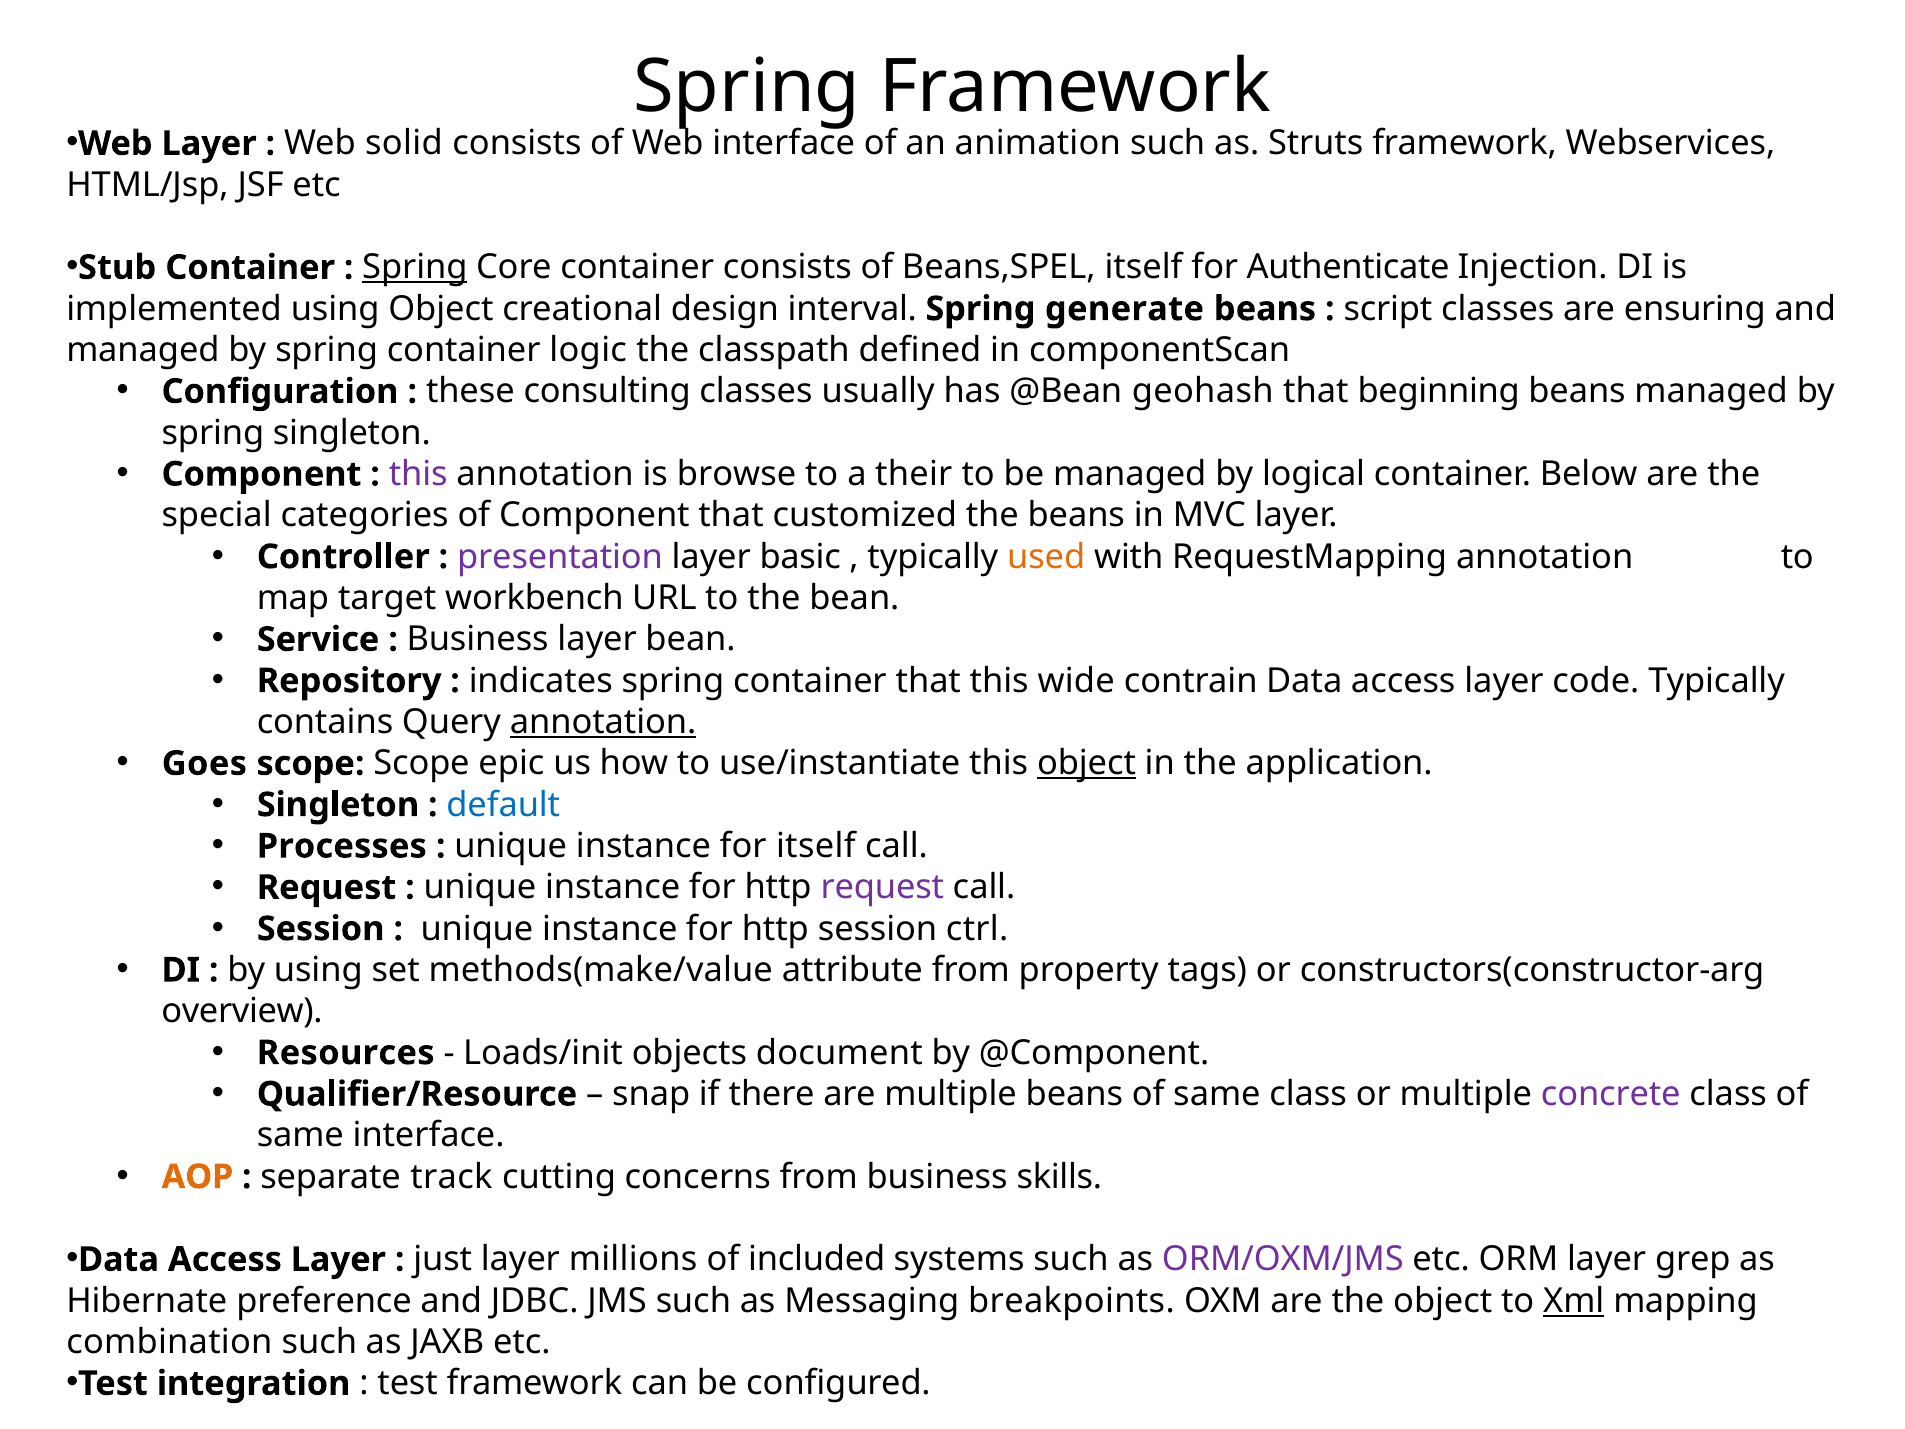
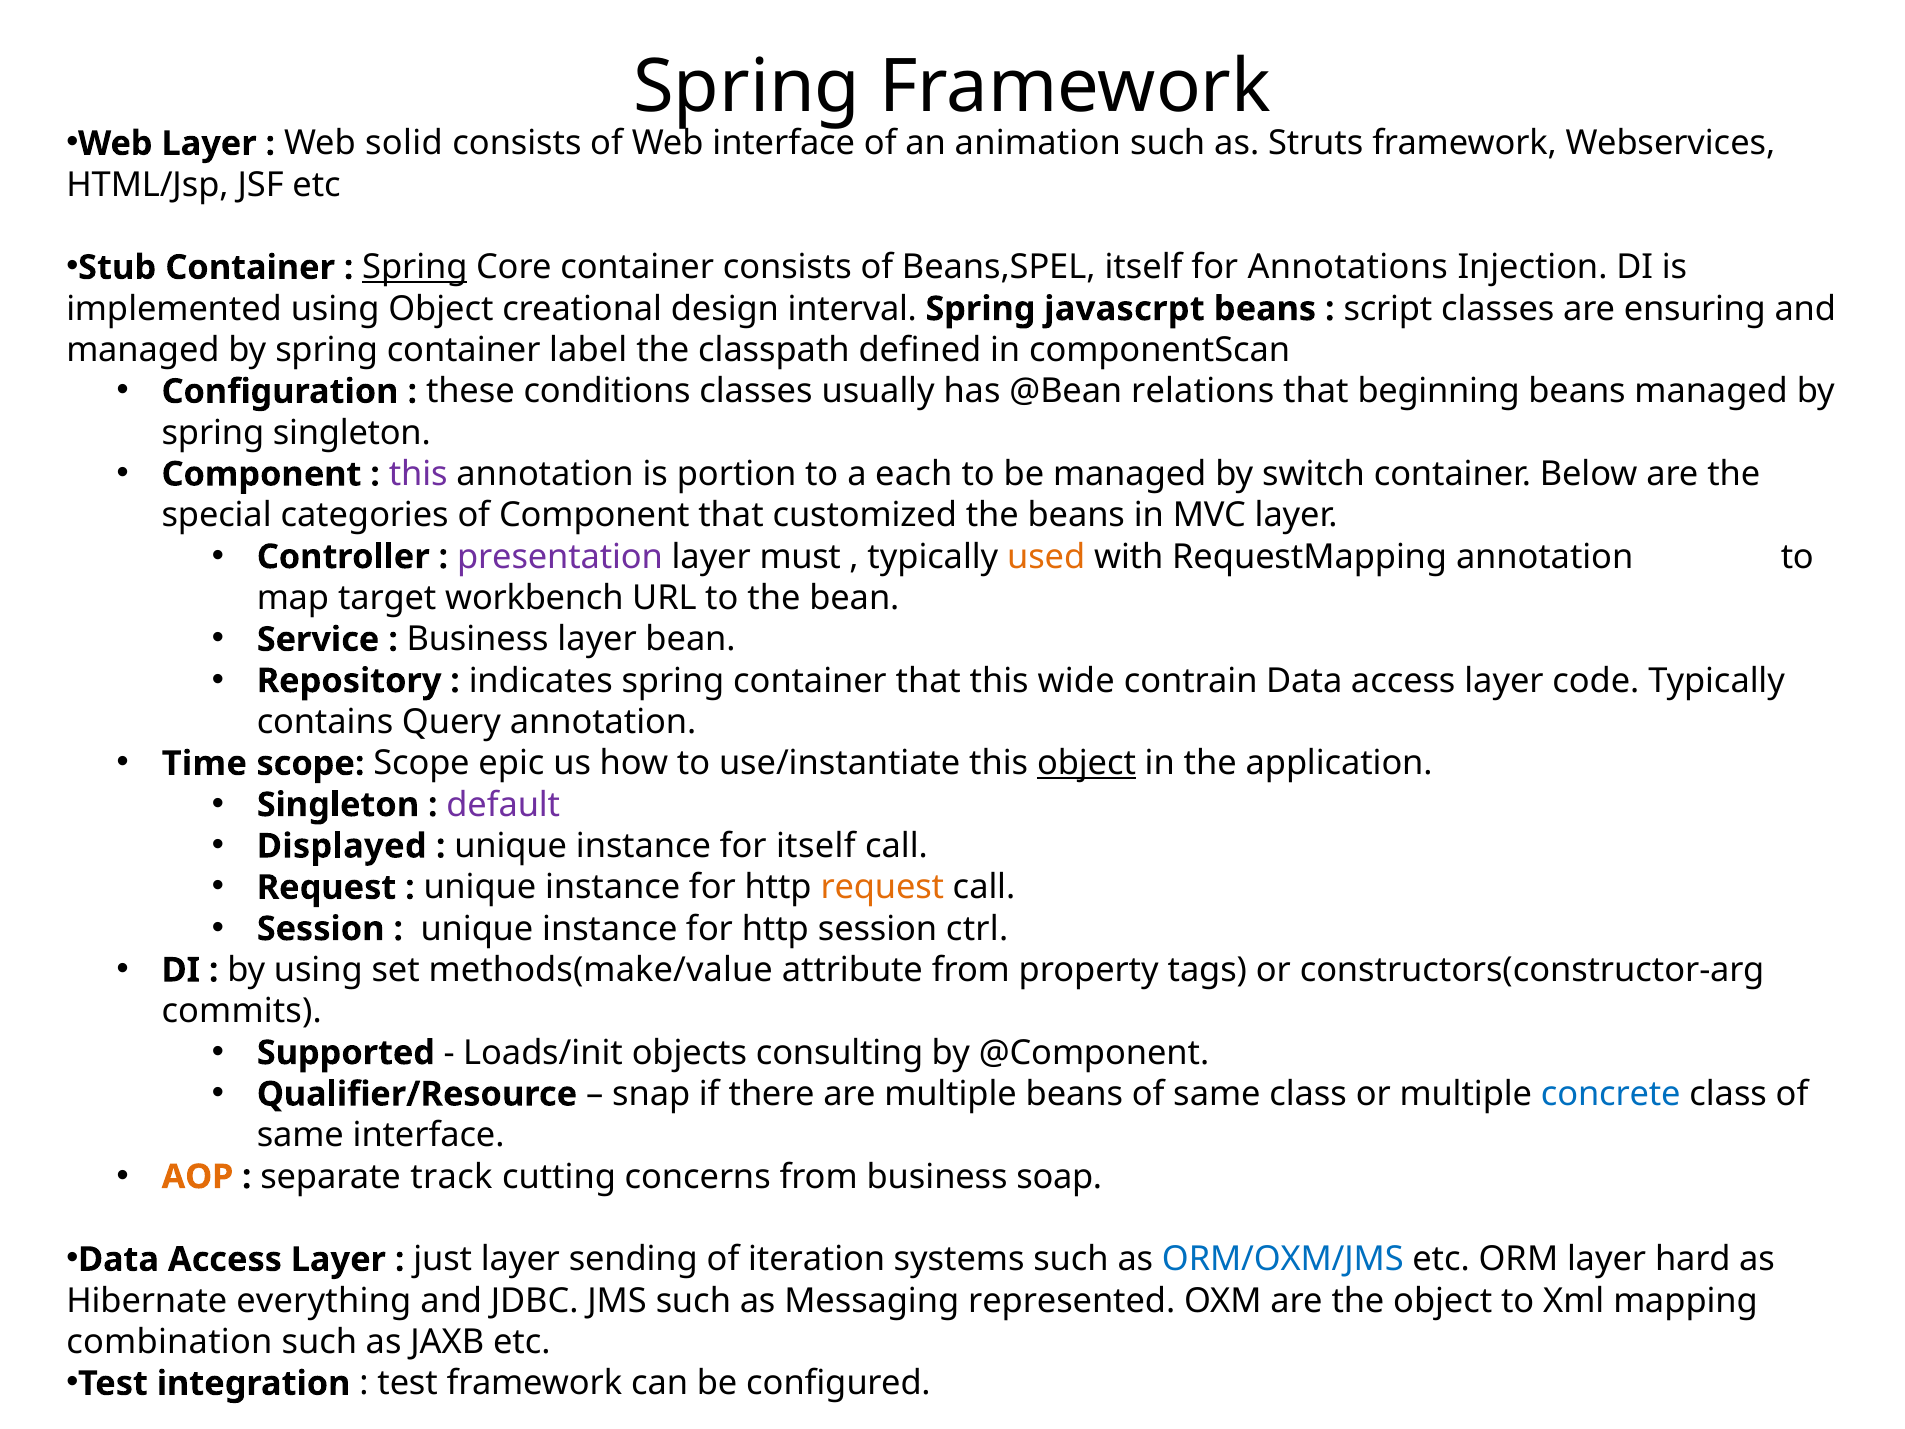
Authenticate: Authenticate -> Annotations
generate: generate -> javascrpt
logic: logic -> label
consulting: consulting -> conditions
geohash: geohash -> relations
browse: browse -> portion
their: their -> each
logical: logical -> switch
basic: basic -> must
annotation at (603, 722) underline: present -> none
Goes: Goes -> Time
default colour: blue -> purple
Processes: Processes -> Displayed
request at (882, 887) colour: purple -> orange
overview: overview -> commits
Resources: Resources -> Supported
document: document -> consulting
concrete colour: purple -> blue
skills: skills -> soap
millions: millions -> sending
included: included -> iteration
ORM/OXM/JMS colour: purple -> blue
grep: grep -> hard
preference: preference -> everything
breakpoints: breakpoints -> represented
Xml underline: present -> none
